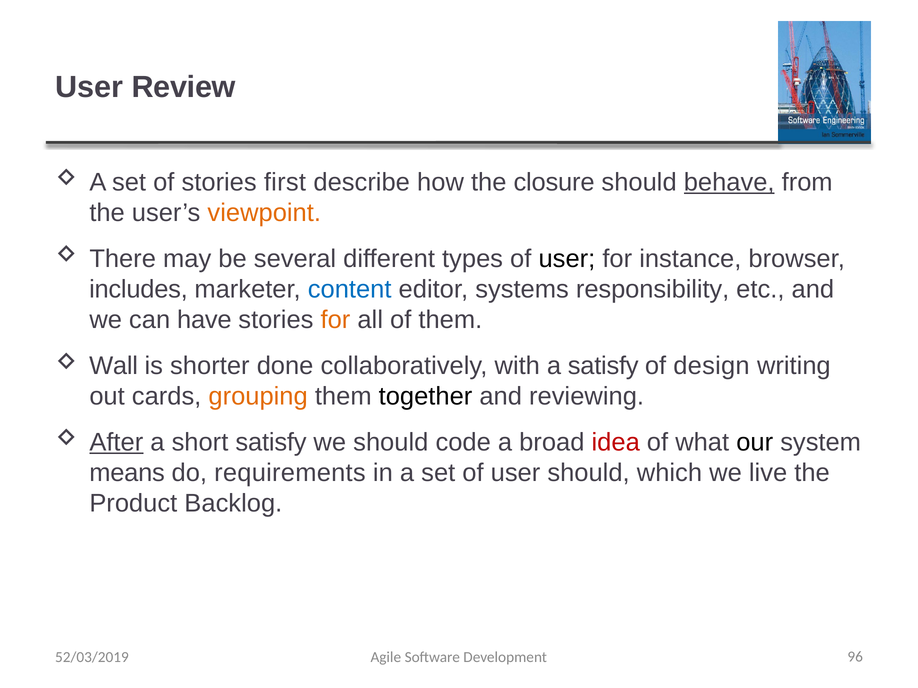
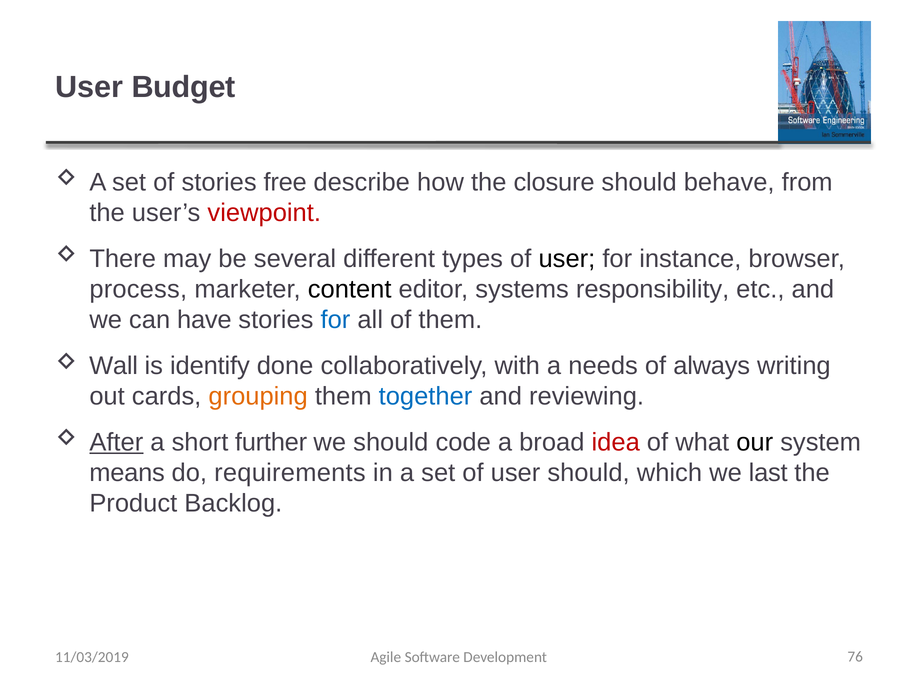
Review: Review -> Budget
first: first -> free
behave underline: present -> none
viewpoint colour: orange -> red
includes: includes -> process
content colour: blue -> black
for at (335, 320) colour: orange -> blue
shorter: shorter -> identify
a satisfy: satisfy -> needs
design: design -> always
together colour: black -> blue
short satisfy: satisfy -> further
live: live -> last
52/03/2019: 52/03/2019 -> 11/03/2019
96: 96 -> 76
